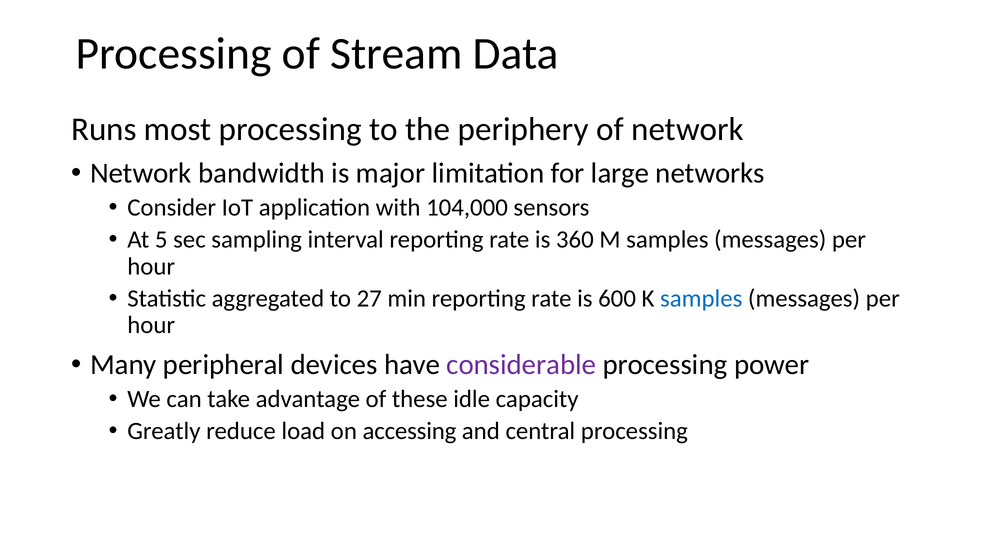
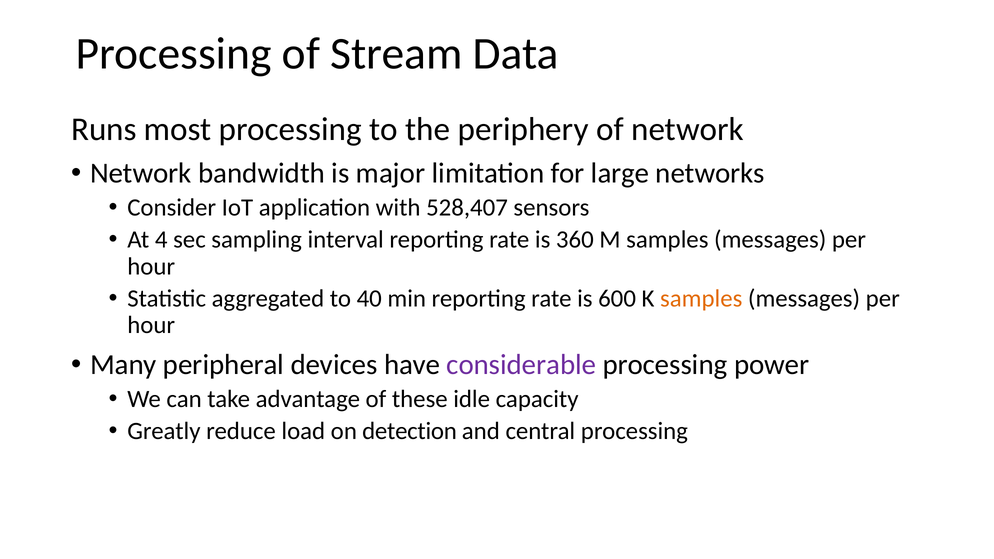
104,000: 104,000 -> 528,407
5: 5 -> 4
27: 27 -> 40
samples at (701, 298) colour: blue -> orange
accessing: accessing -> detection
